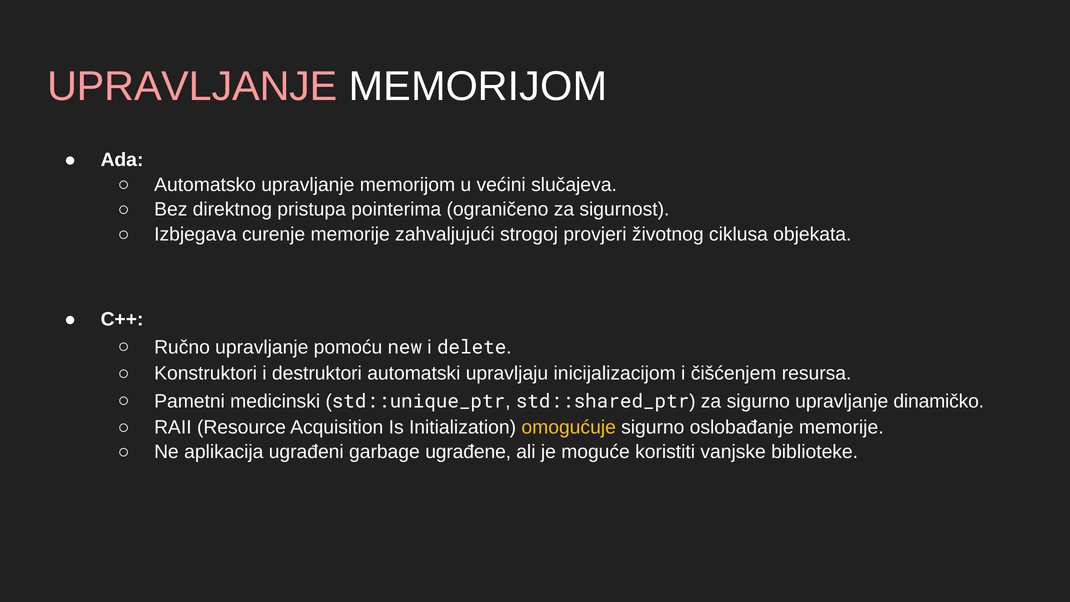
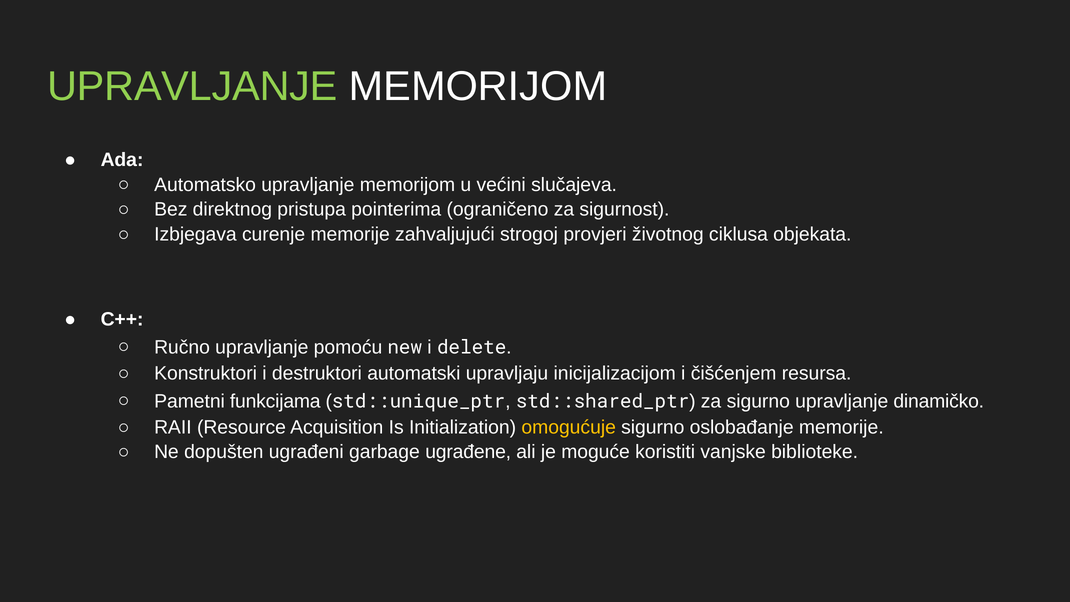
UPRAVLJANJE at (192, 87) colour: pink -> light green
medicinski: medicinski -> funkcijama
aplikacija: aplikacija -> dopušten
